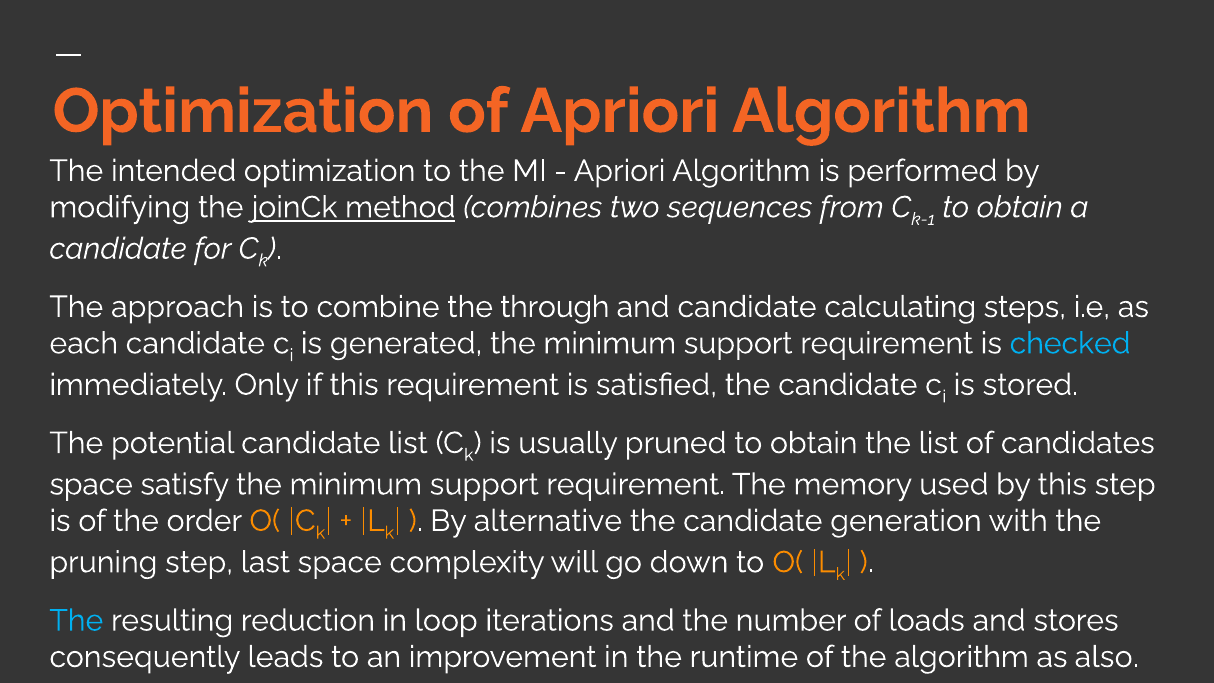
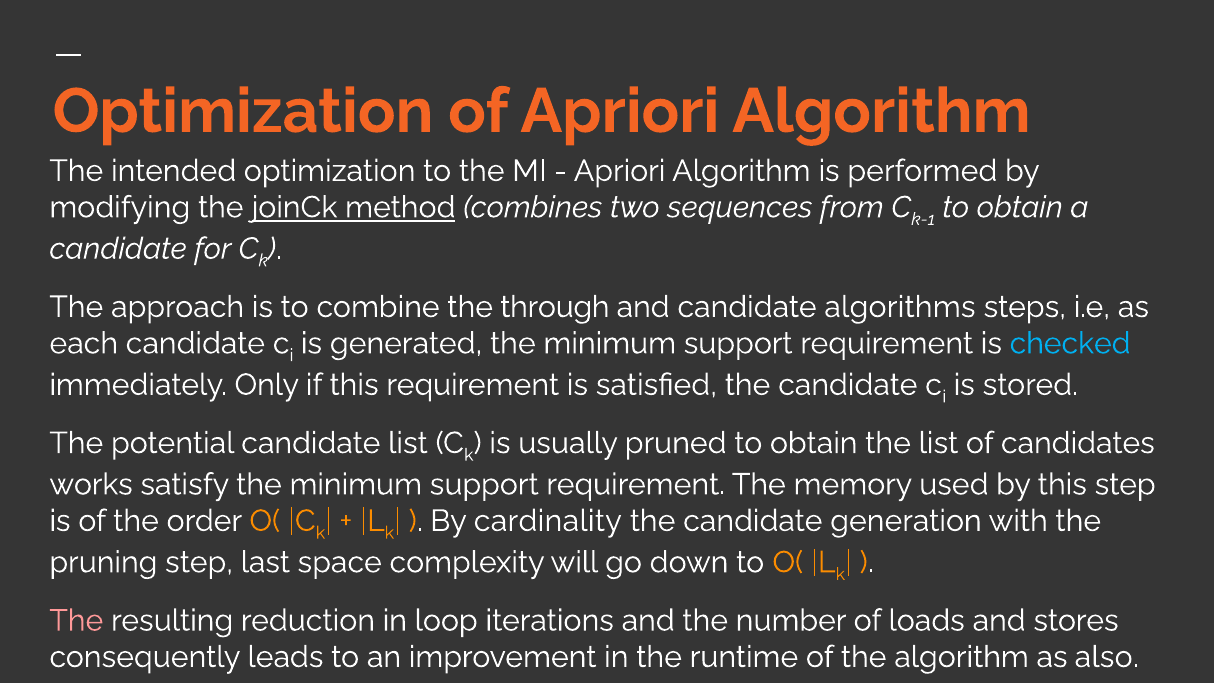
calculating: calculating -> algorithms
space at (91, 484): space -> works
alternative: alternative -> cardinality
The at (76, 620) colour: light blue -> pink
